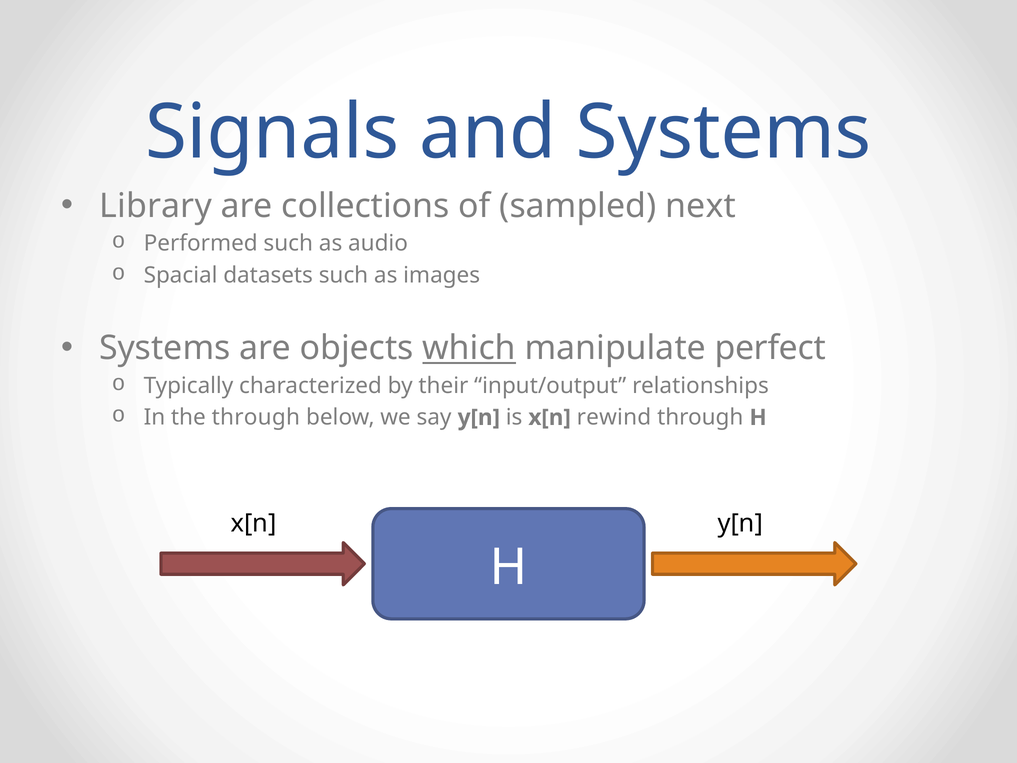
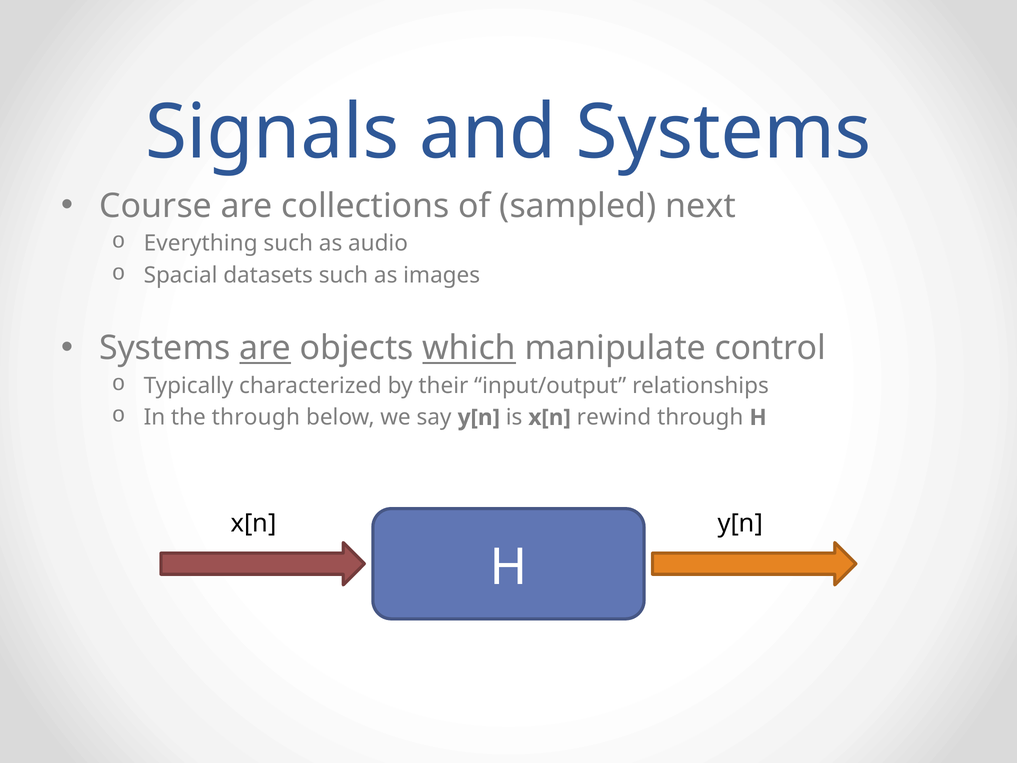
Library: Library -> Course
Performed: Performed -> Everything
are at (265, 348) underline: none -> present
perfect: perfect -> control
